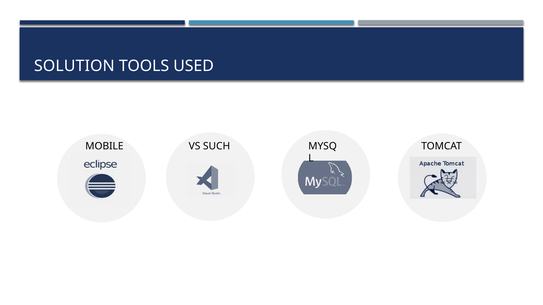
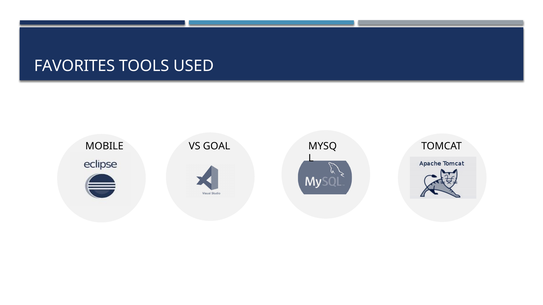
SOLUTION: SOLUTION -> FAVORITES
SUCH: SUCH -> GOAL
